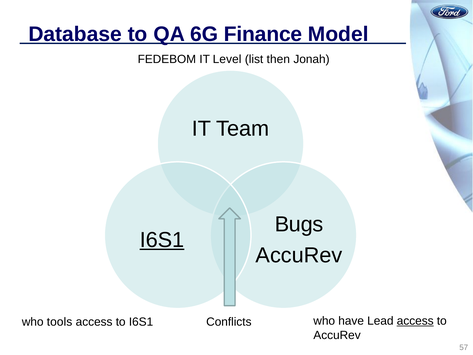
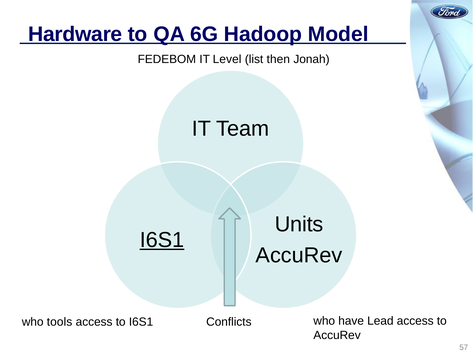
Database: Database -> Hardware
Finance: Finance -> Hadoop
Bugs: Bugs -> Units
access at (415, 321) underline: present -> none
